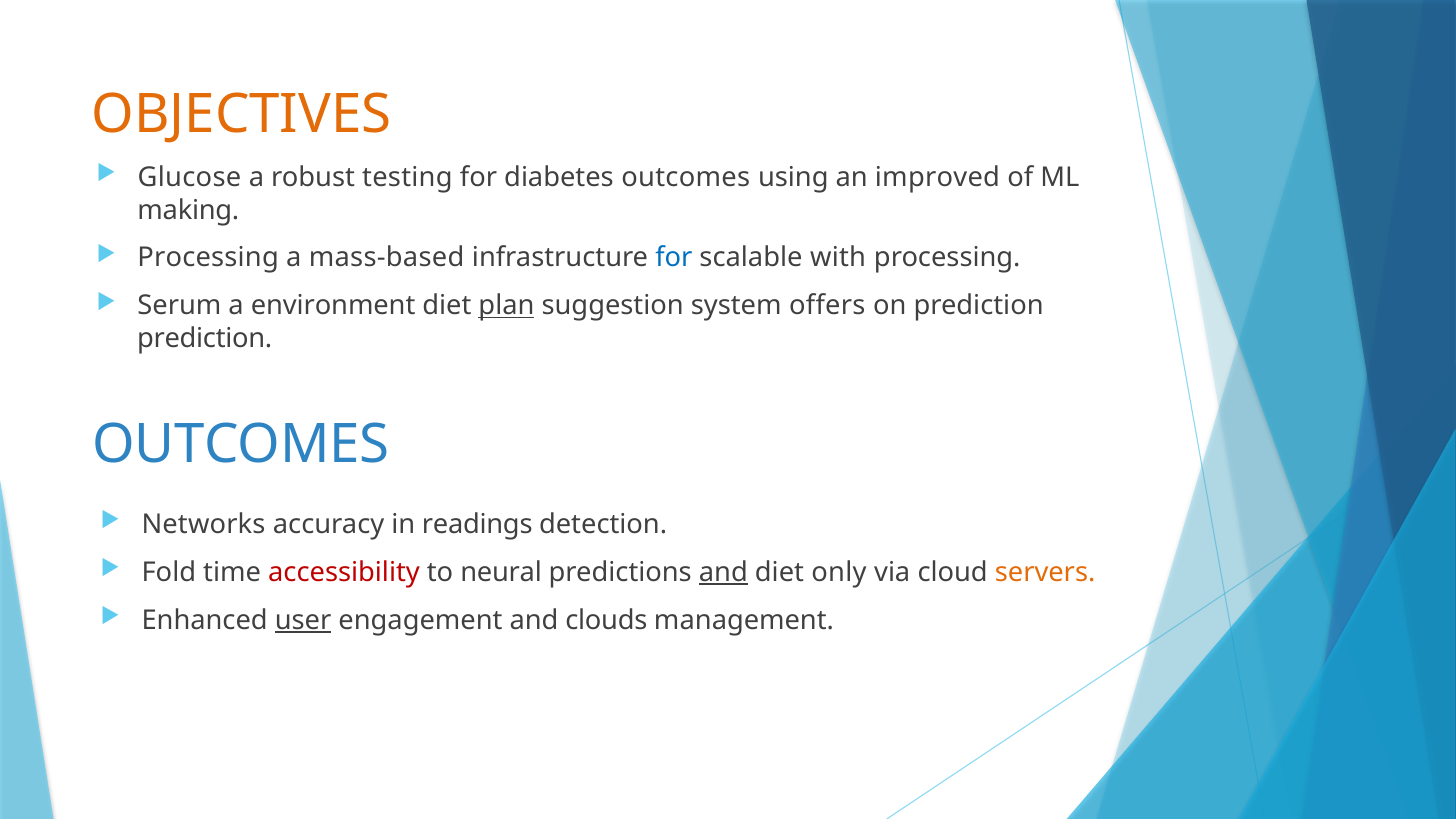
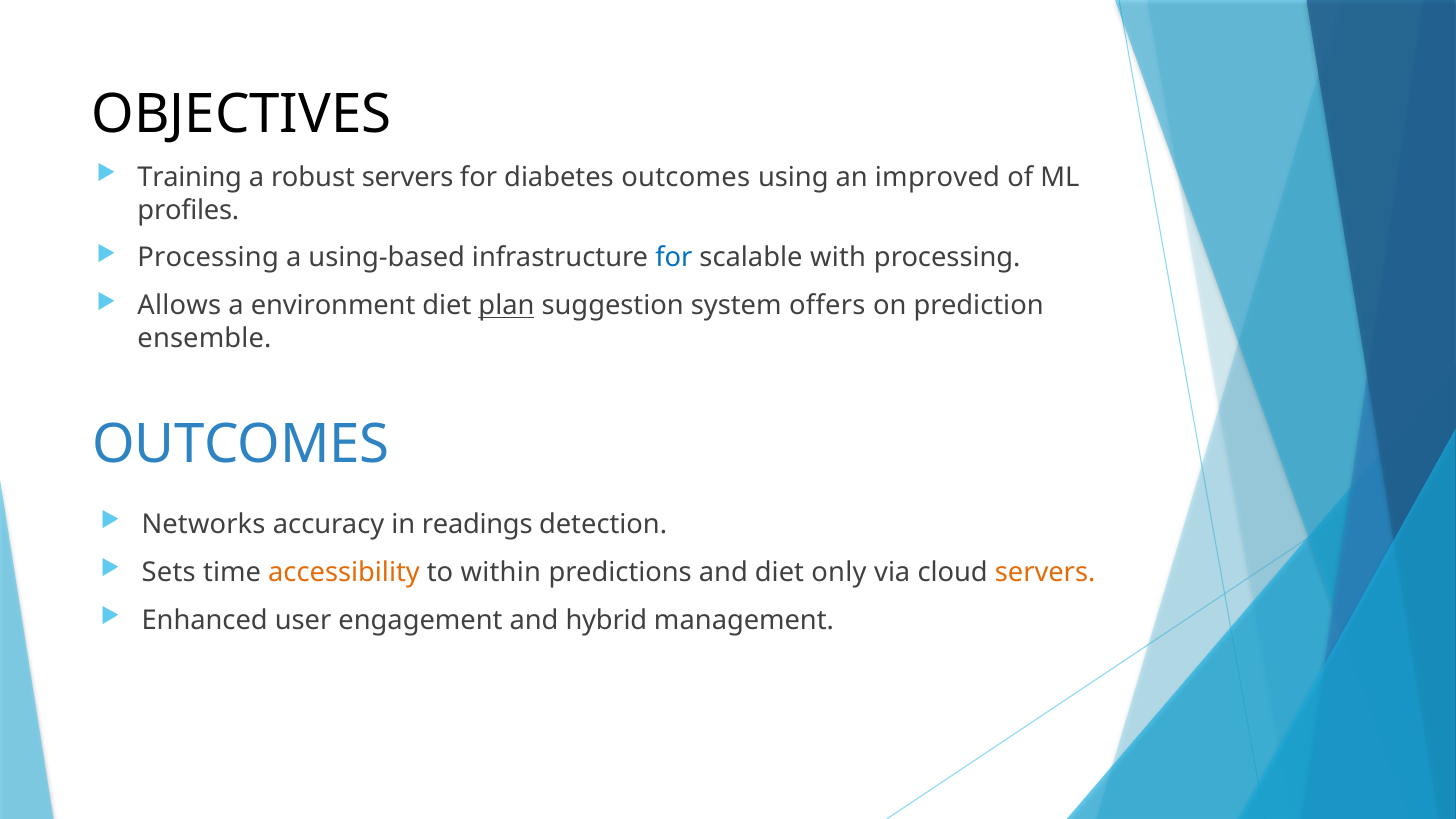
OBJECTIVES colour: orange -> black
Glucose: Glucose -> Training
robust testing: testing -> servers
making: making -> profiles
mass-based: mass-based -> using-based
Serum: Serum -> Allows
prediction at (205, 339): prediction -> ensemble
Fold: Fold -> Sets
accessibility colour: red -> orange
neural: neural -> within
and at (723, 572) underline: present -> none
user underline: present -> none
clouds: clouds -> hybrid
